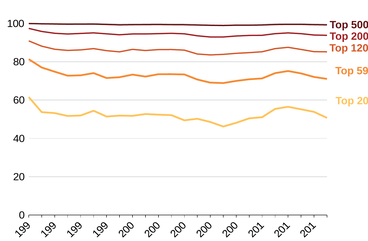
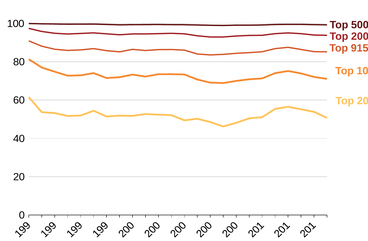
120: 120 -> 915
59: 59 -> 10
